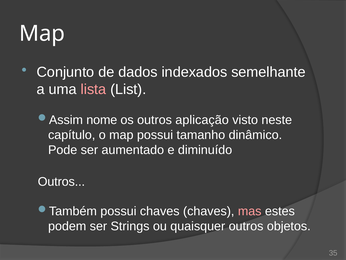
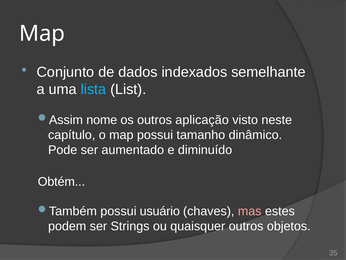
lista colour: pink -> light blue
Outros at (61, 182): Outros -> Obtém
possui chaves: chaves -> usuário
